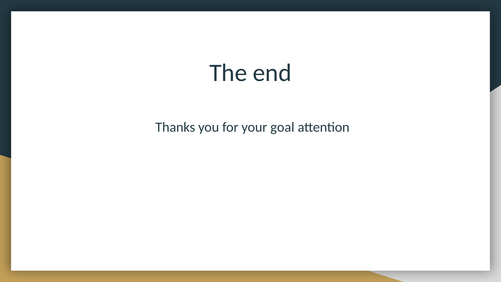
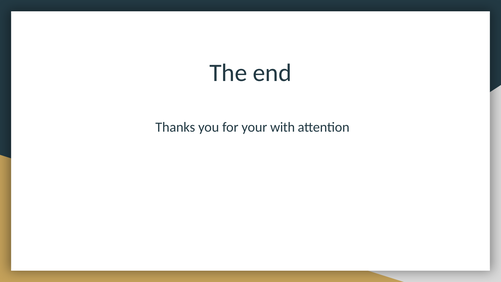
goal: goal -> with
